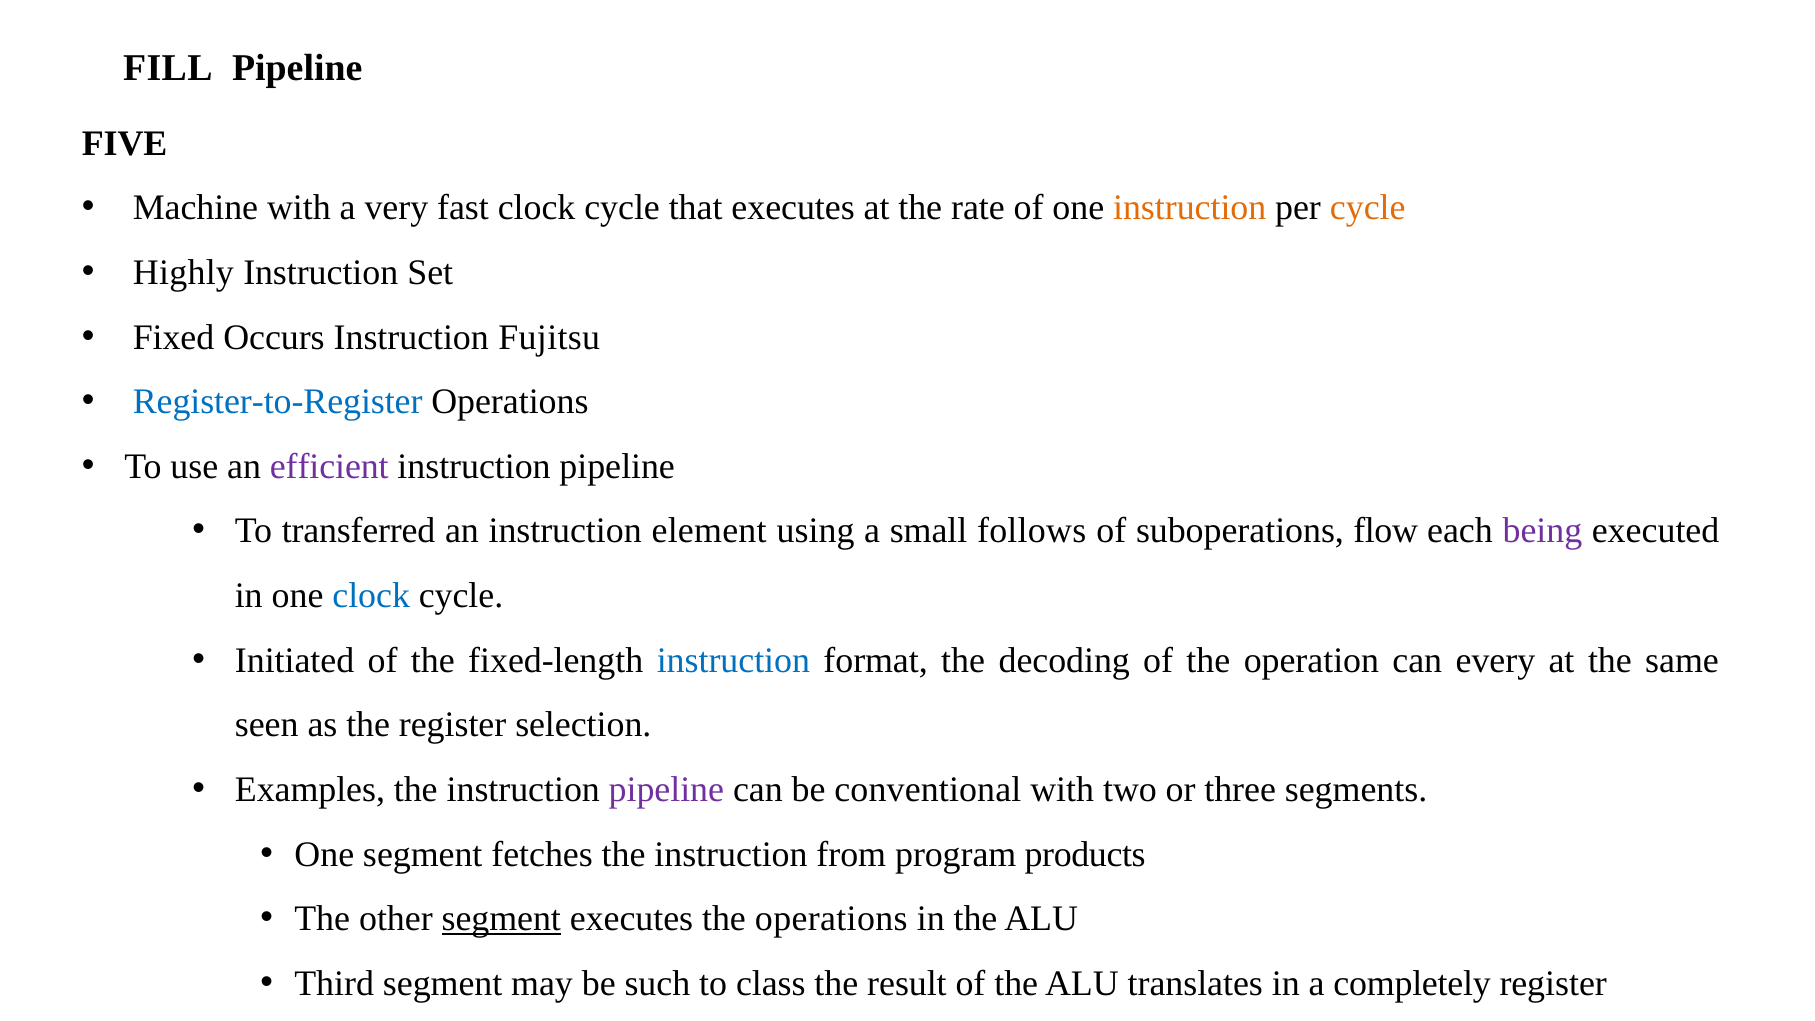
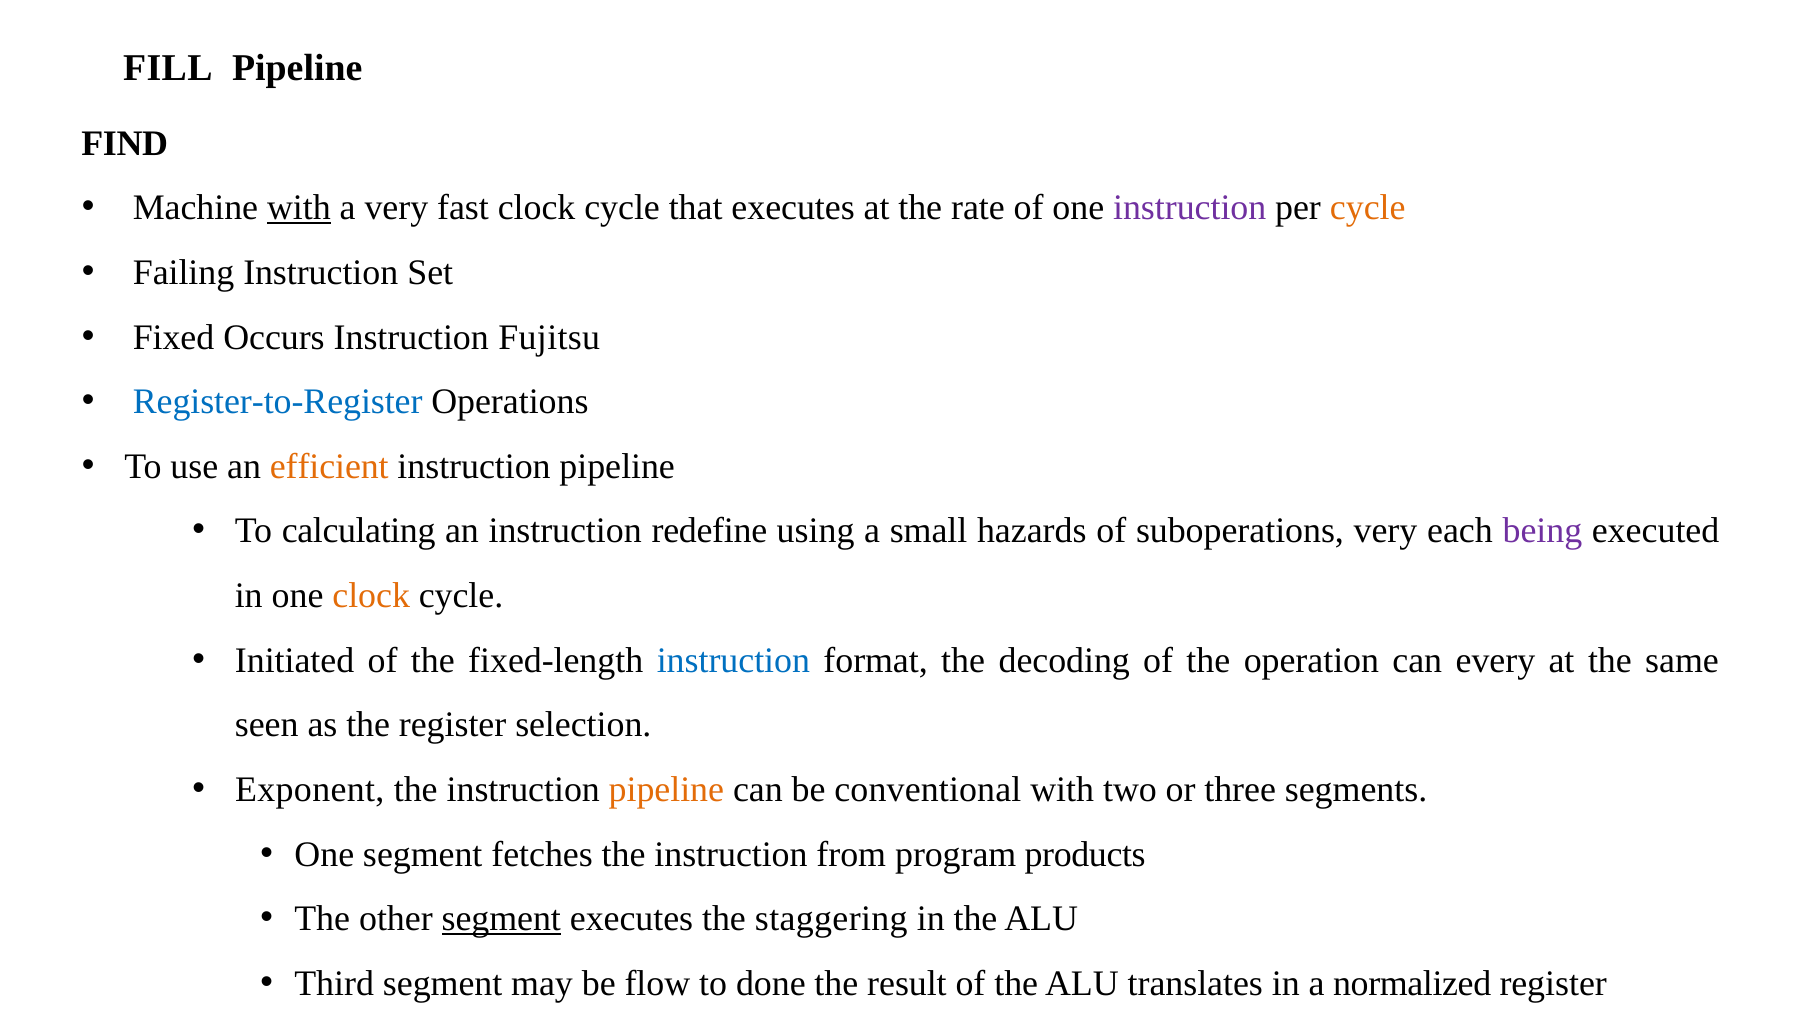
FIVE: FIVE -> FIND
with at (299, 208) underline: none -> present
instruction at (1190, 208) colour: orange -> purple
Highly: Highly -> Failing
efficient colour: purple -> orange
transferred: transferred -> calculating
element: element -> redefine
follows: follows -> hazards
suboperations flow: flow -> very
clock at (371, 596) colour: blue -> orange
Examples: Examples -> Exponent
pipeline at (666, 790) colour: purple -> orange
the operations: operations -> staggering
such: such -> flow
class: class -> done
completely: completely -> normalized
